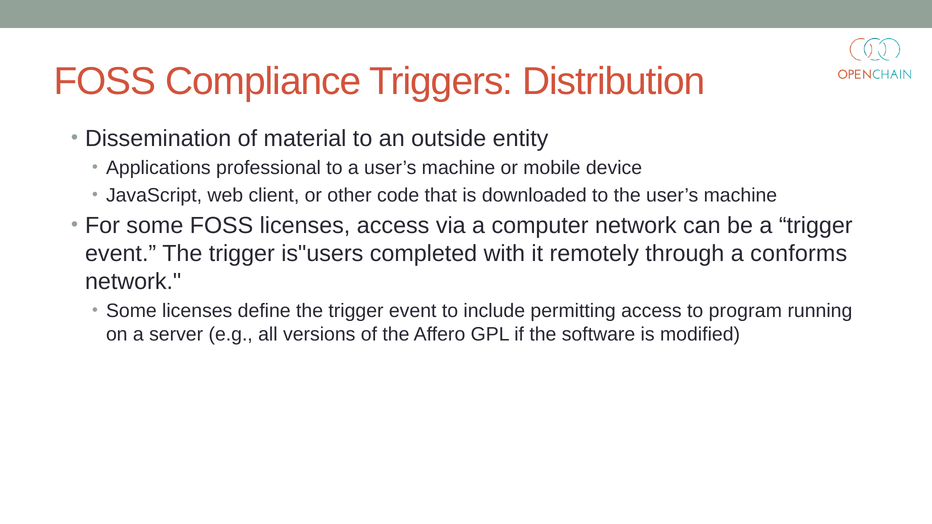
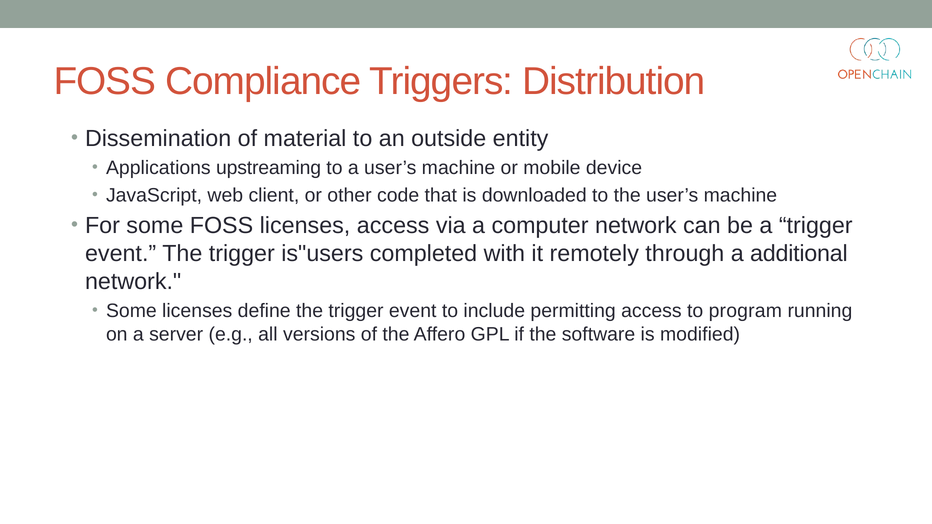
professional: professional -> upstreaming
conforms: conforms -> additional
